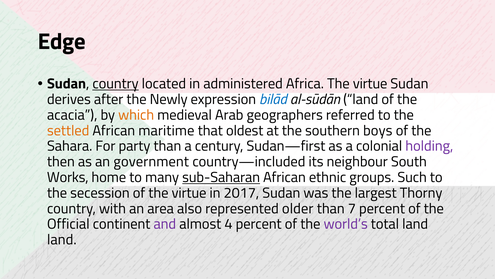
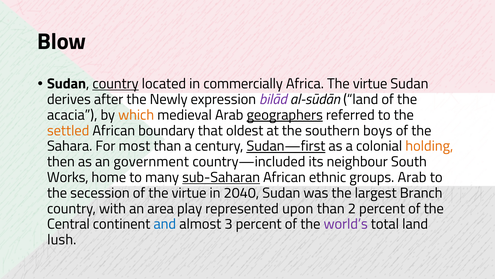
Edge: Edge -> Blow
administered: administered -> commercially
bilād colour: blue -> purple
geographers underline: none -> present
maritime: maritime -> boundary
party: party -> most
Sudan—first underline: none -> present
holding colour: purple -> orange
groups Such: Such -> Arab
2017: 2017 -> 2040
Thorny: Thorny -> Branch
also: also -> play
older: older -> upon
7: 7 -> 2
Official: Official -> Central
and colour: purple -> blue
4: 4 -> 3
land at (62, 239): land -> lush
